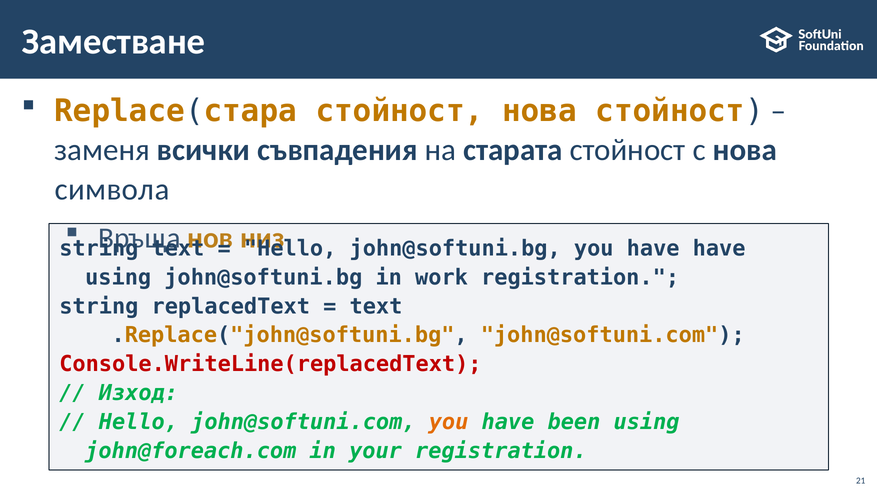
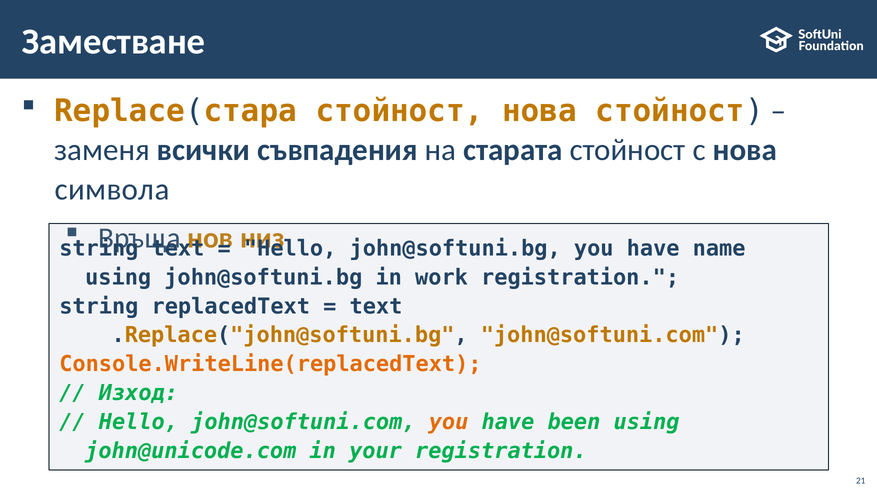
have have: have -> name
Console.WriteLine(replacedText colour: red -> orange
john@foreach.com: john@foreach.com -> john@unicode.com
